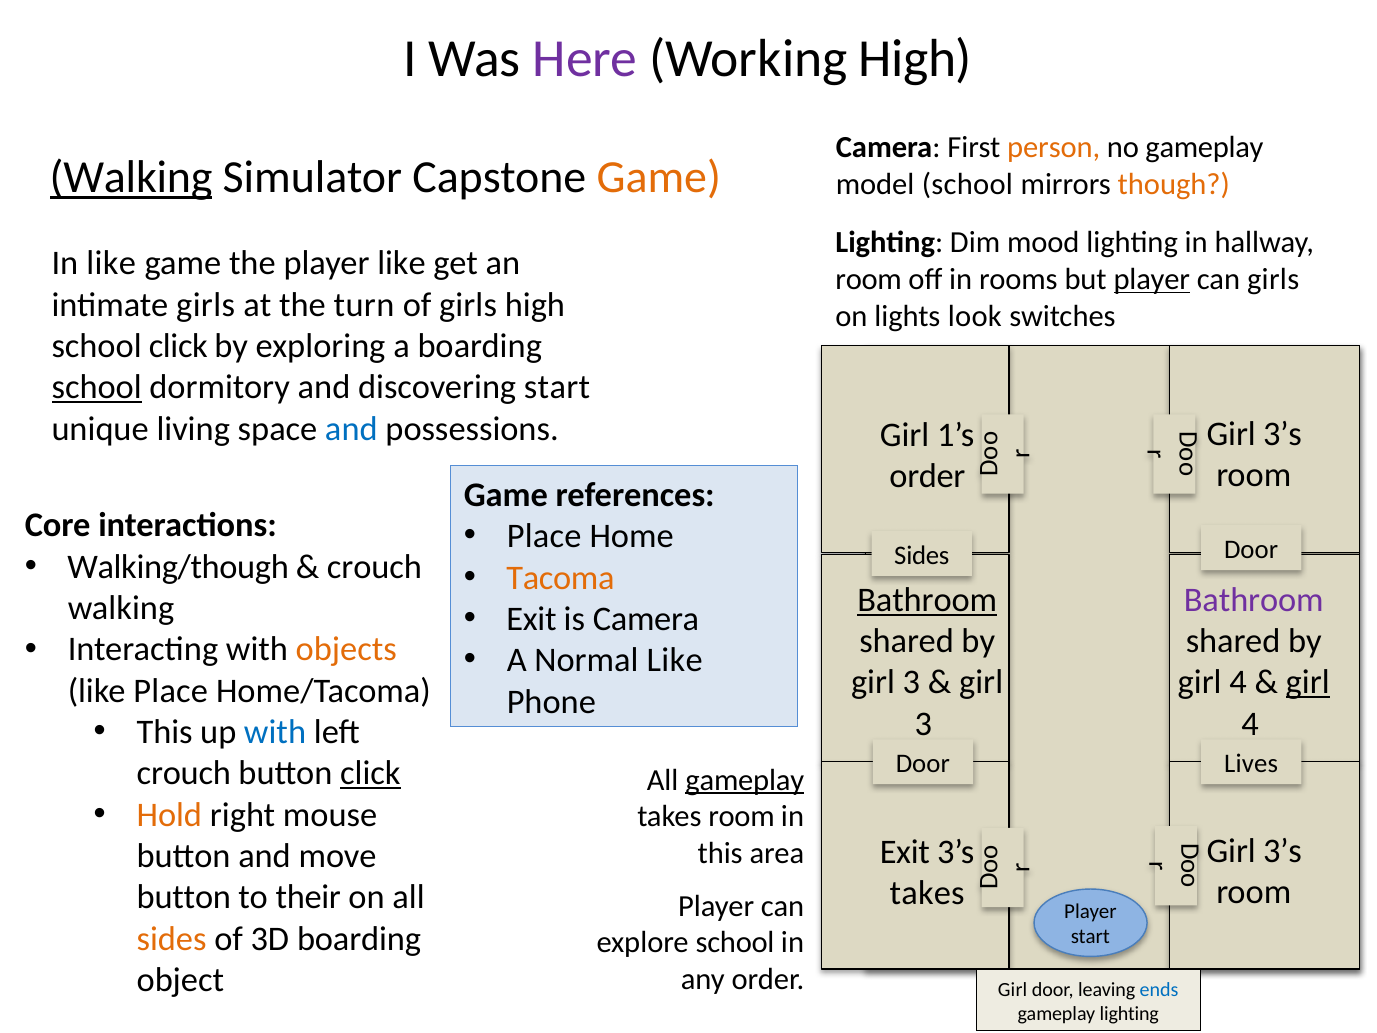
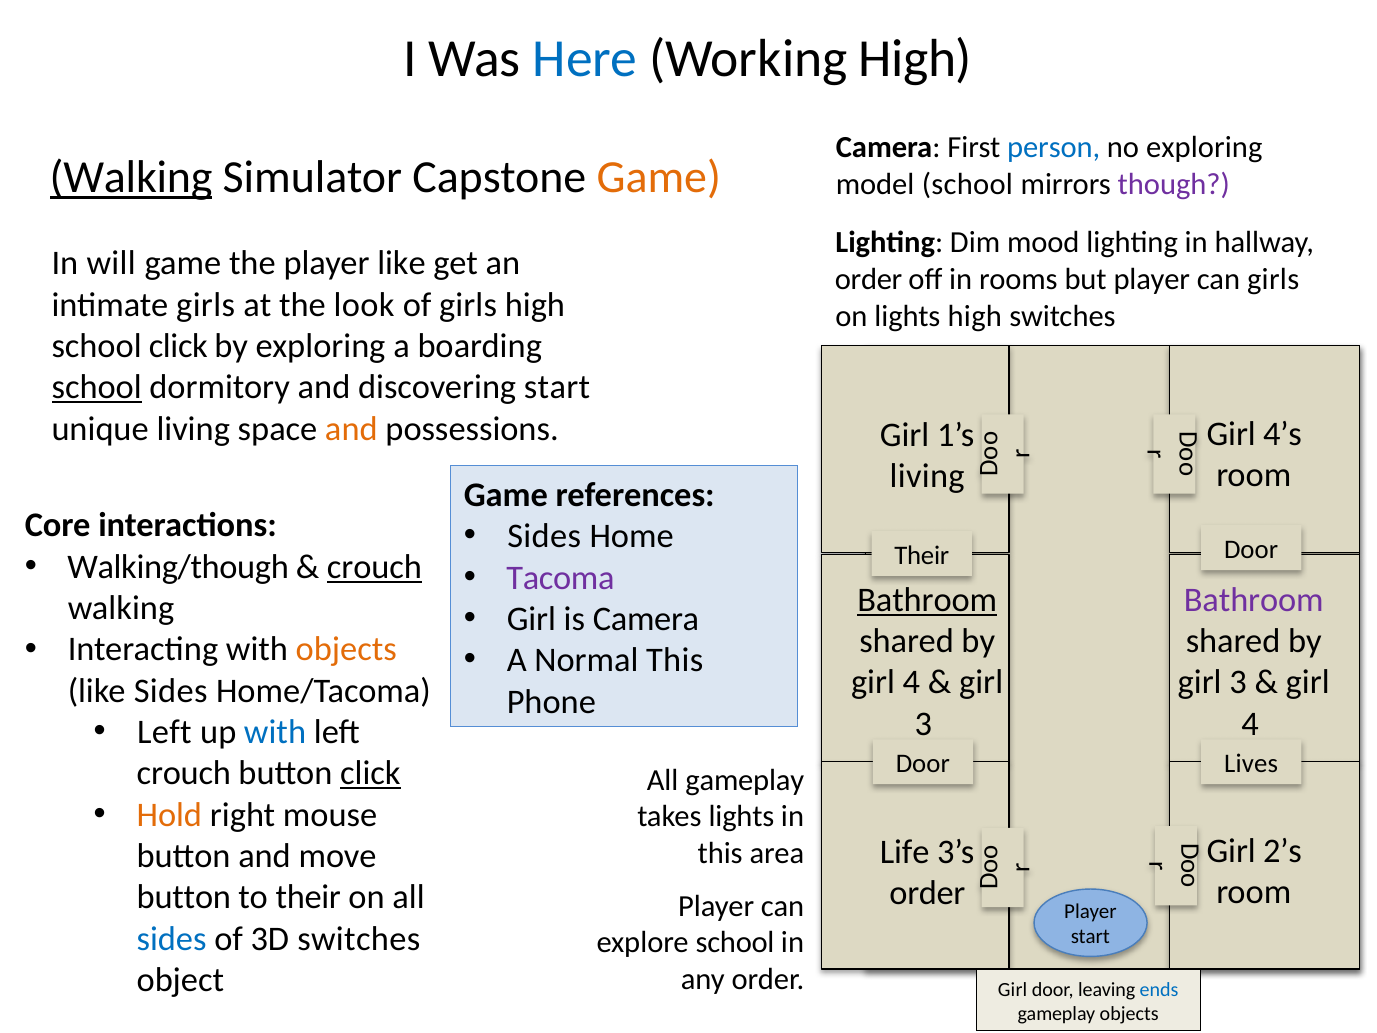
Here colour: purple -> blue
person colour: orange -> blue
no gameplay: gameplay -> exploring
though colour: orange -> purple
In like: like -> will
room at (869, 279): room -> order
player at (1152, 279) underline: present -> none
turn: turn -> look
lights look: look -> high
and at (351, 429) colour: blue -> orange
3’s at (1282, 434): 3’s -> 4’s
order at (927, 476): order -> living
Place at (544, 536): Place -> Sides
Sides at (922, 555): Sides -> Their
crouch at (374, 567) underline: none -> present
Tacoma colour: orange -> purple
Exit at (531, 619): Exit -> Girl
Normal Like: Like -> This
3 at (911, 682): 3 -> 4
4 at (1238, 682): 4 -> 3
girl at (1308, 682) underline: present -> none
like Place: Place -> Sides
This at (165, 732): This -> Left
gameplay at (745, 780) underline: present -> none
takes room: room -> lights
3’s at (1282, 851): 3’s -> 2’s
Exit at (905, 851): Exit -> Life
takes at (927, 893): takes -> order
sides at (172, 938) colour: orange -> blue
3D boarding: boarding -> switches
gameplay lighting: lighting -> objects
